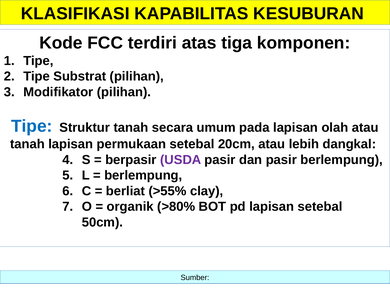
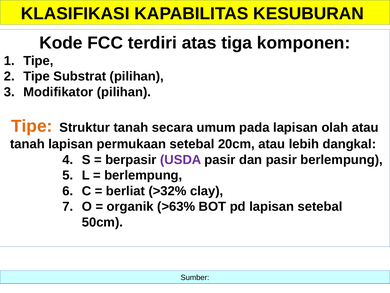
Tipe at (32, 126) colour: blue -> orange
>55%: >55% -> >32%
>80%: >80% -> >63%
